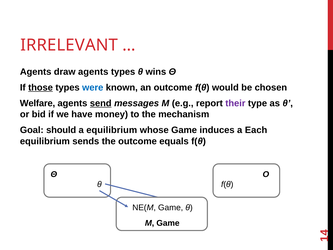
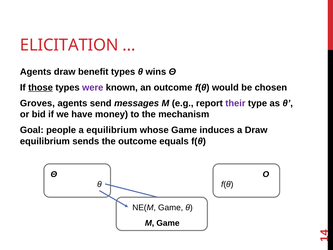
IRRELEVANT: IRRELEVANT -> ELICITATION
draw agents: agents -> benefit
were colour: blue -> purple
Welfare: Welfare -> Groves
send underline: present -> none
should: should -> people
a Each: Each -> Draw
